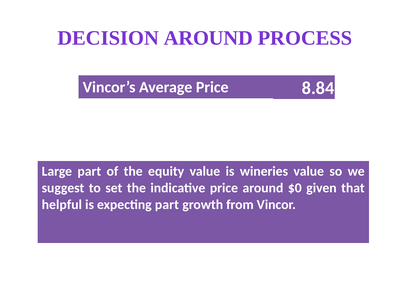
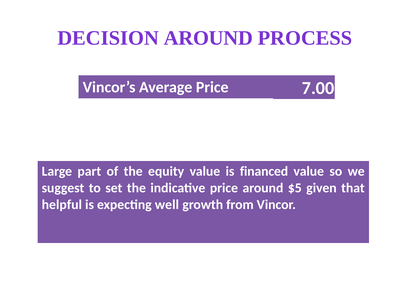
8.84: 8.84 -> 7.00
wineries: wineries -> financed
$0: $0 -> $5
expecting part: part -> well
